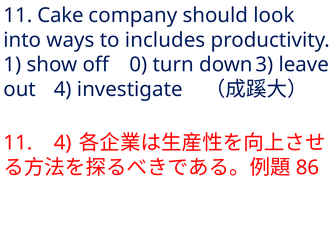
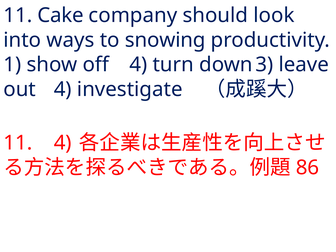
includes: includes -> snowing
off 0: 0 -> 4
